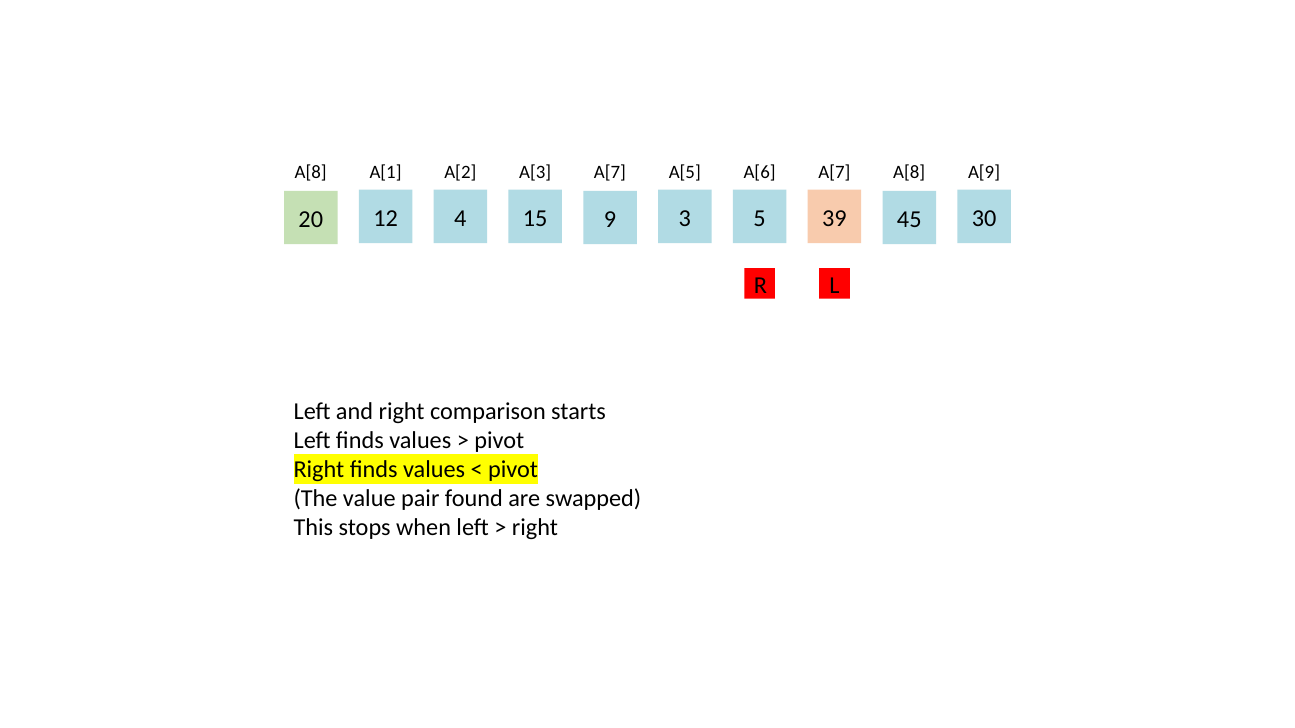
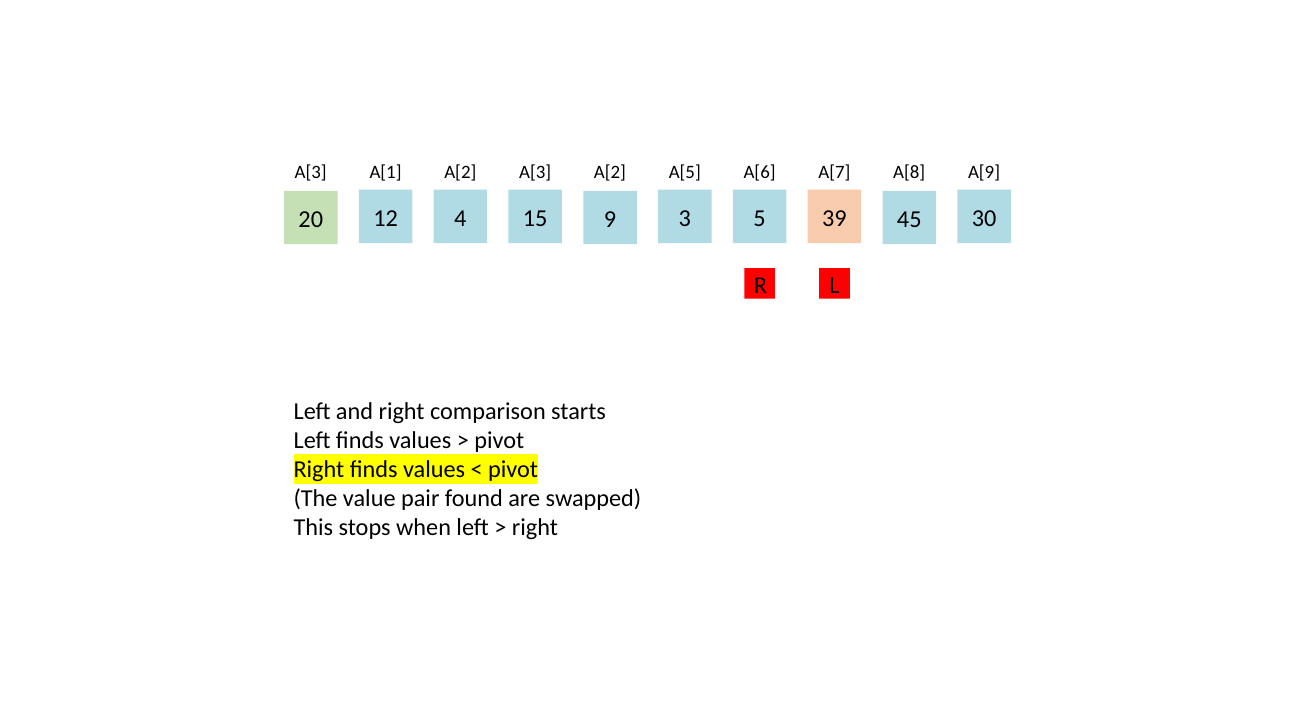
A[8 at (311, 172): A[8 -> A[3
A[3 A[7: A[7 -> A[2
